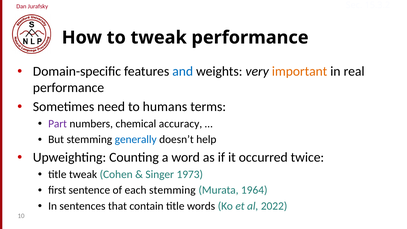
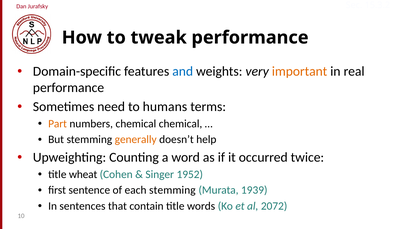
Part colour: purple -> orange
chemical accuracy: accuracy -> chemical
generally colour: blue -> orange
title tweak: tweak -> wheat
1973: 1973 -> 1952
1964: 1964 -> 1939
2022: 2022 -> 2072
